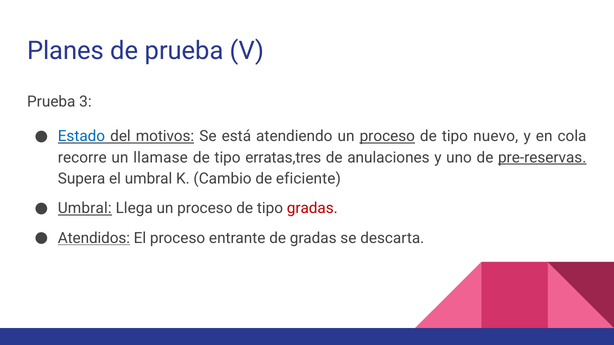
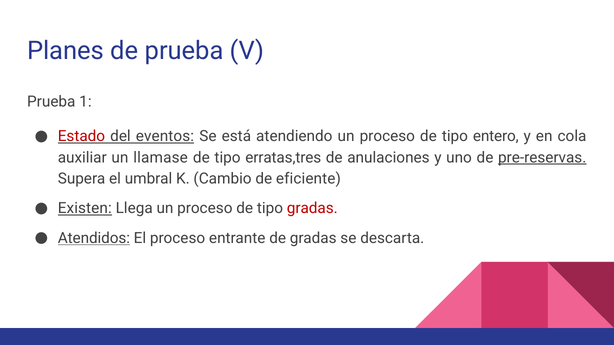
3: 3 -> 1
Estado colour: blue -> red
motivos: motivos -> eventos
proceso at (387, 137) underline: present -> none
nuevo: nuevo -> entero
recorre: recorre -> auxiliar
Umbral at (85, 209): Umbral -> Existen
